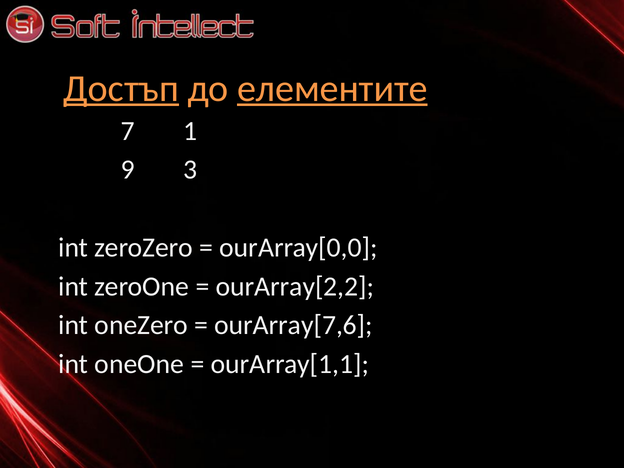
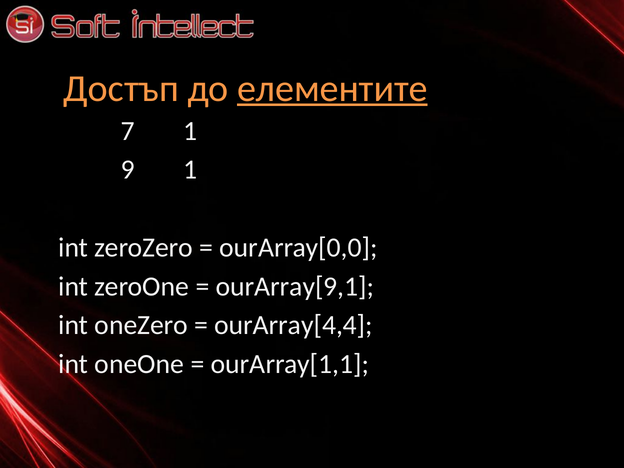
Достъп underline: present -> none
9 3: 3 -> 1
ourArray[2,2: ourArray[2,2 -> ourArray[9,1
ourArray[7,6: ourArray[7,6 -> ourArray[4,4
